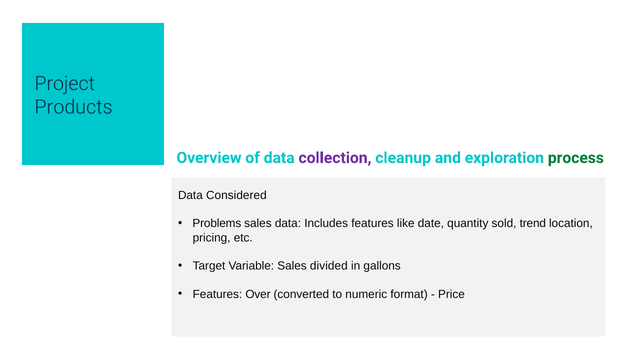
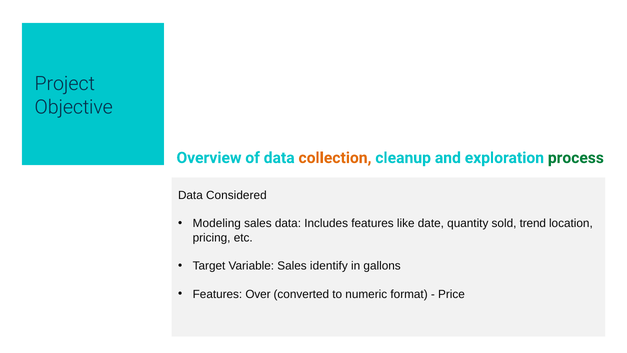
Products: Products -> Objective
collection colour: purple -> orange
Problems: Problems -> Modeling
divided: divided -> identify
